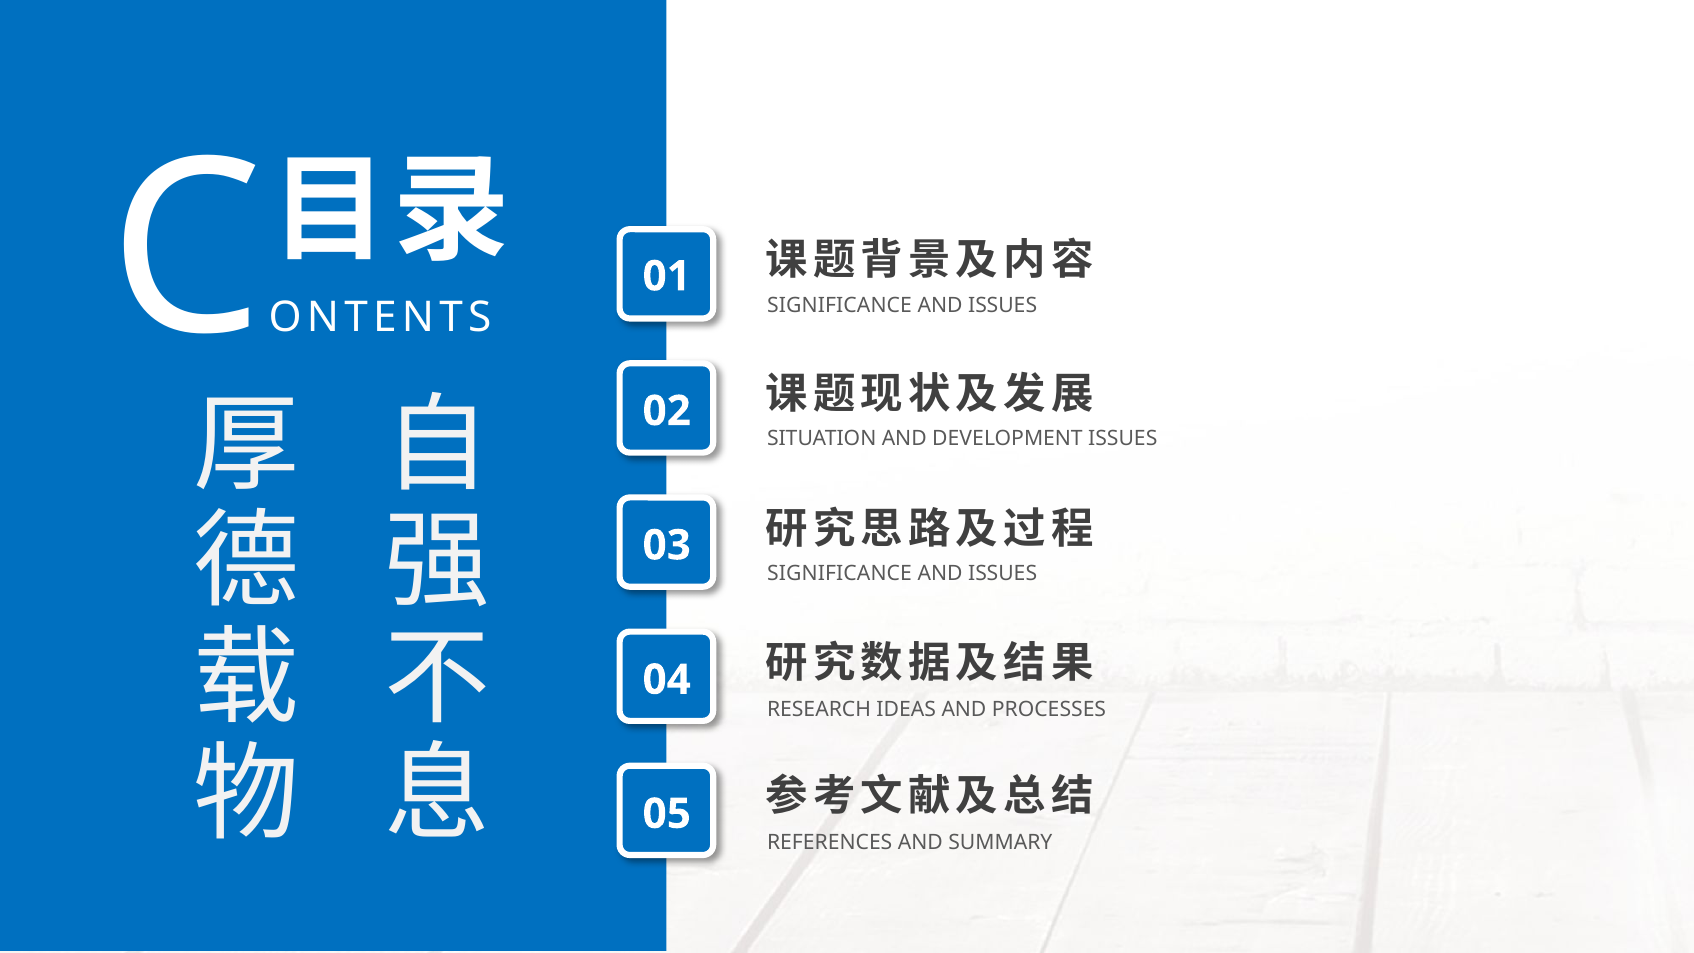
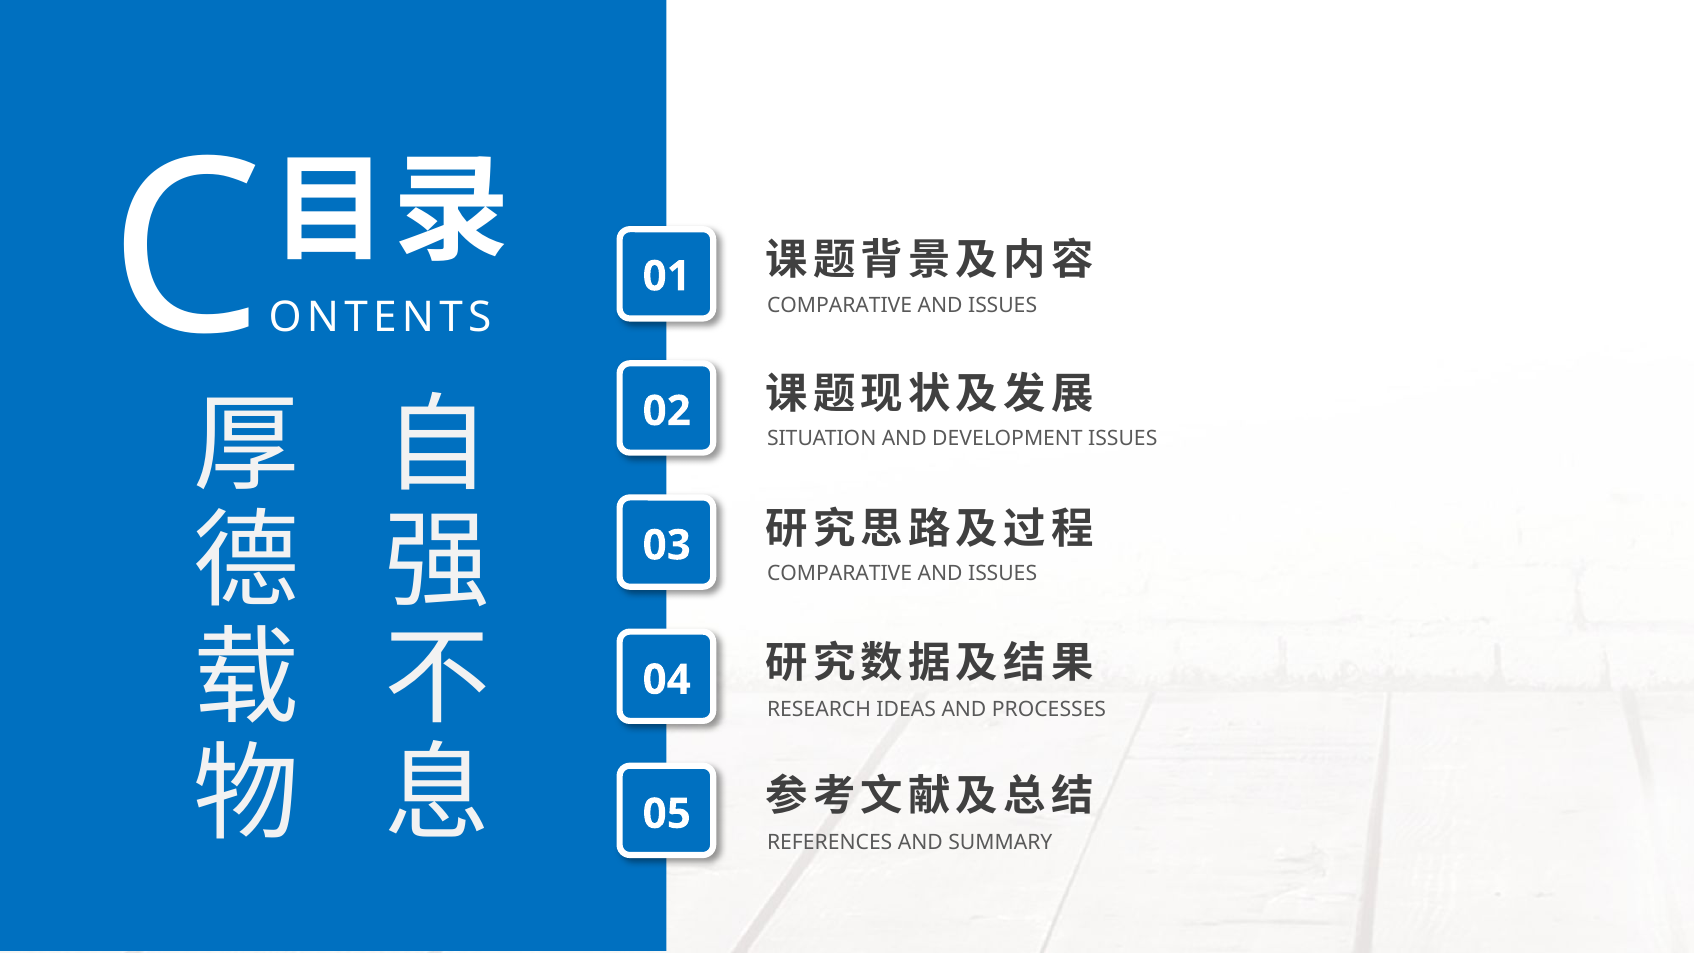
SIGNIFICANCE at (840, 305): SIGNIFICANCE -> COMPARATIVE
SIGNIFICANCE at (840, 574): SIGNIFICANCE -> COMPARATIVE
